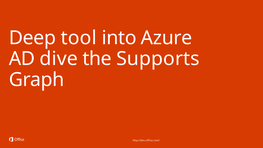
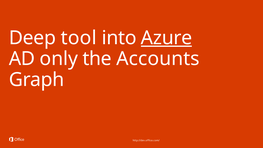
Azure underline: none -> present
dive: dive -> only
Supports: Supports -> Accounts
